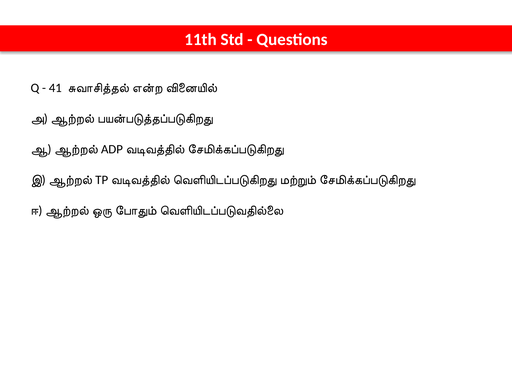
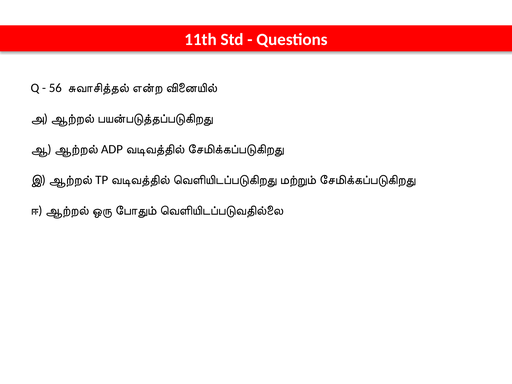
41: 41 -> 56
